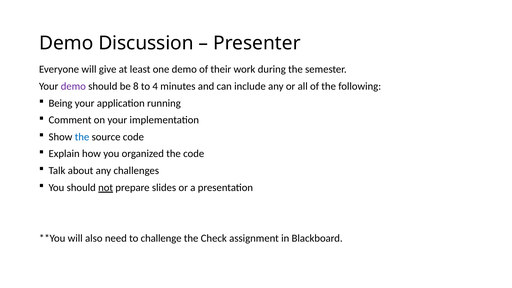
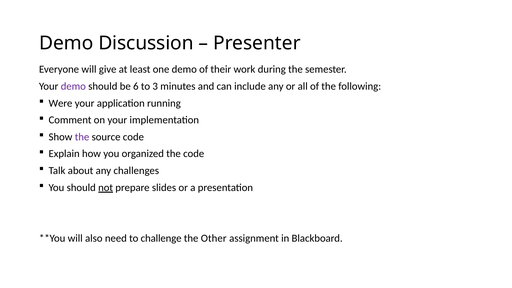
8: 8 -> 6
4: 4 -> 3
Being: Being -> Were
the at (82, 137) colour: blue -> purple
Check: Check -> Other
